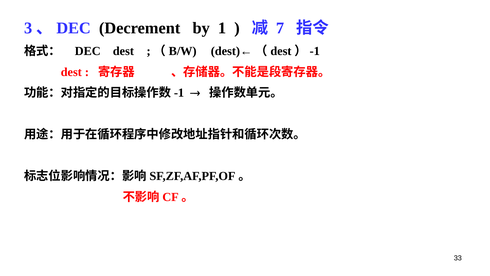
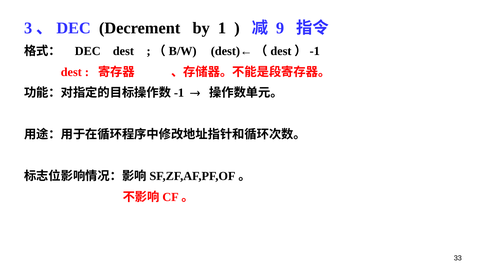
7: 7 -> 9
